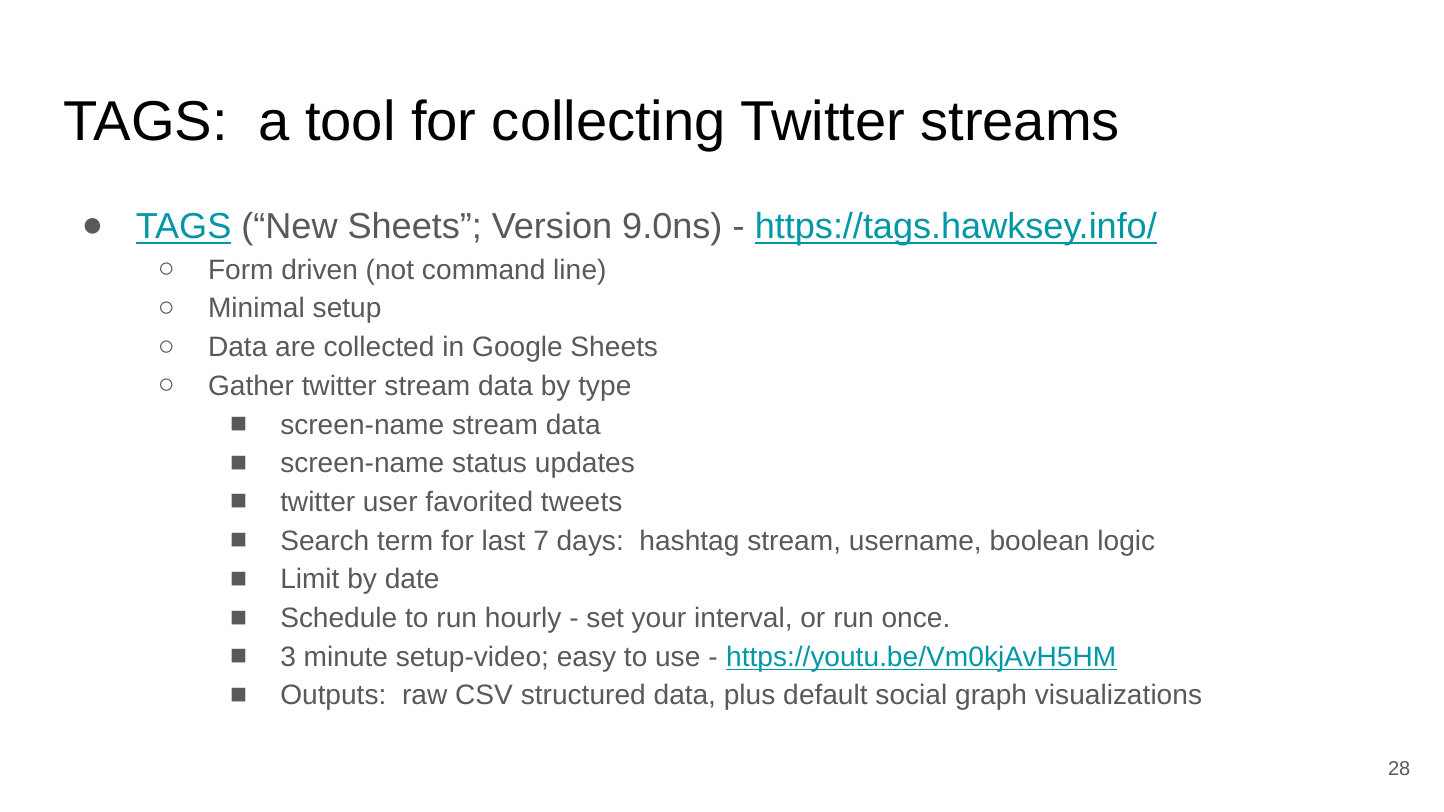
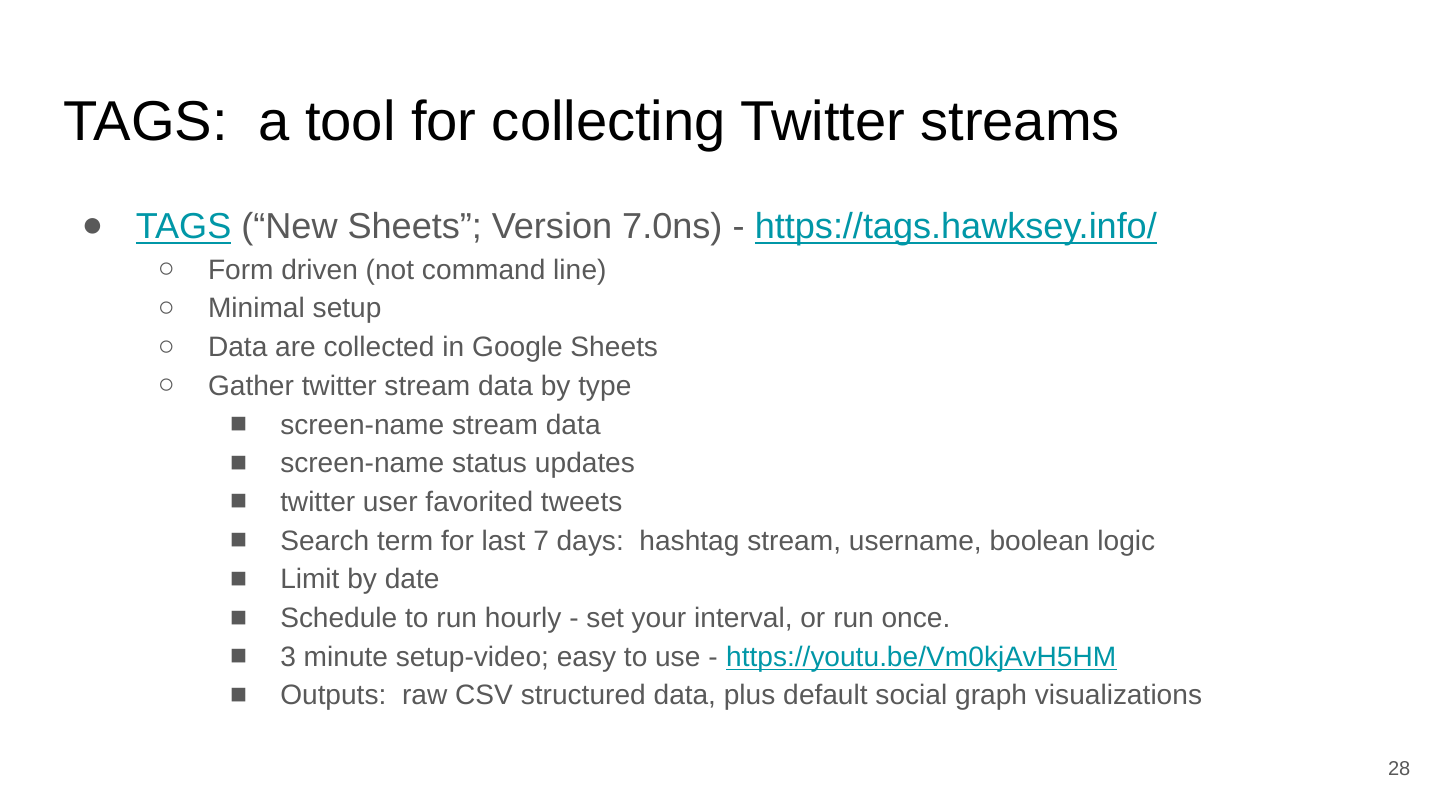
9.0ns: 9.0ns -> 7.0ns
